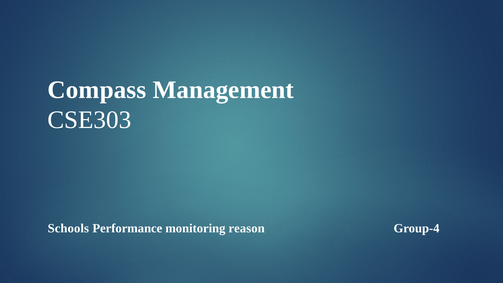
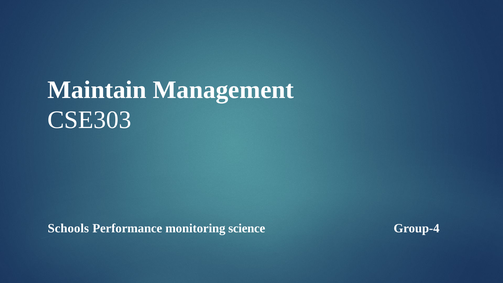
Compass: Compass -> Maintain
reason: reason -> science
